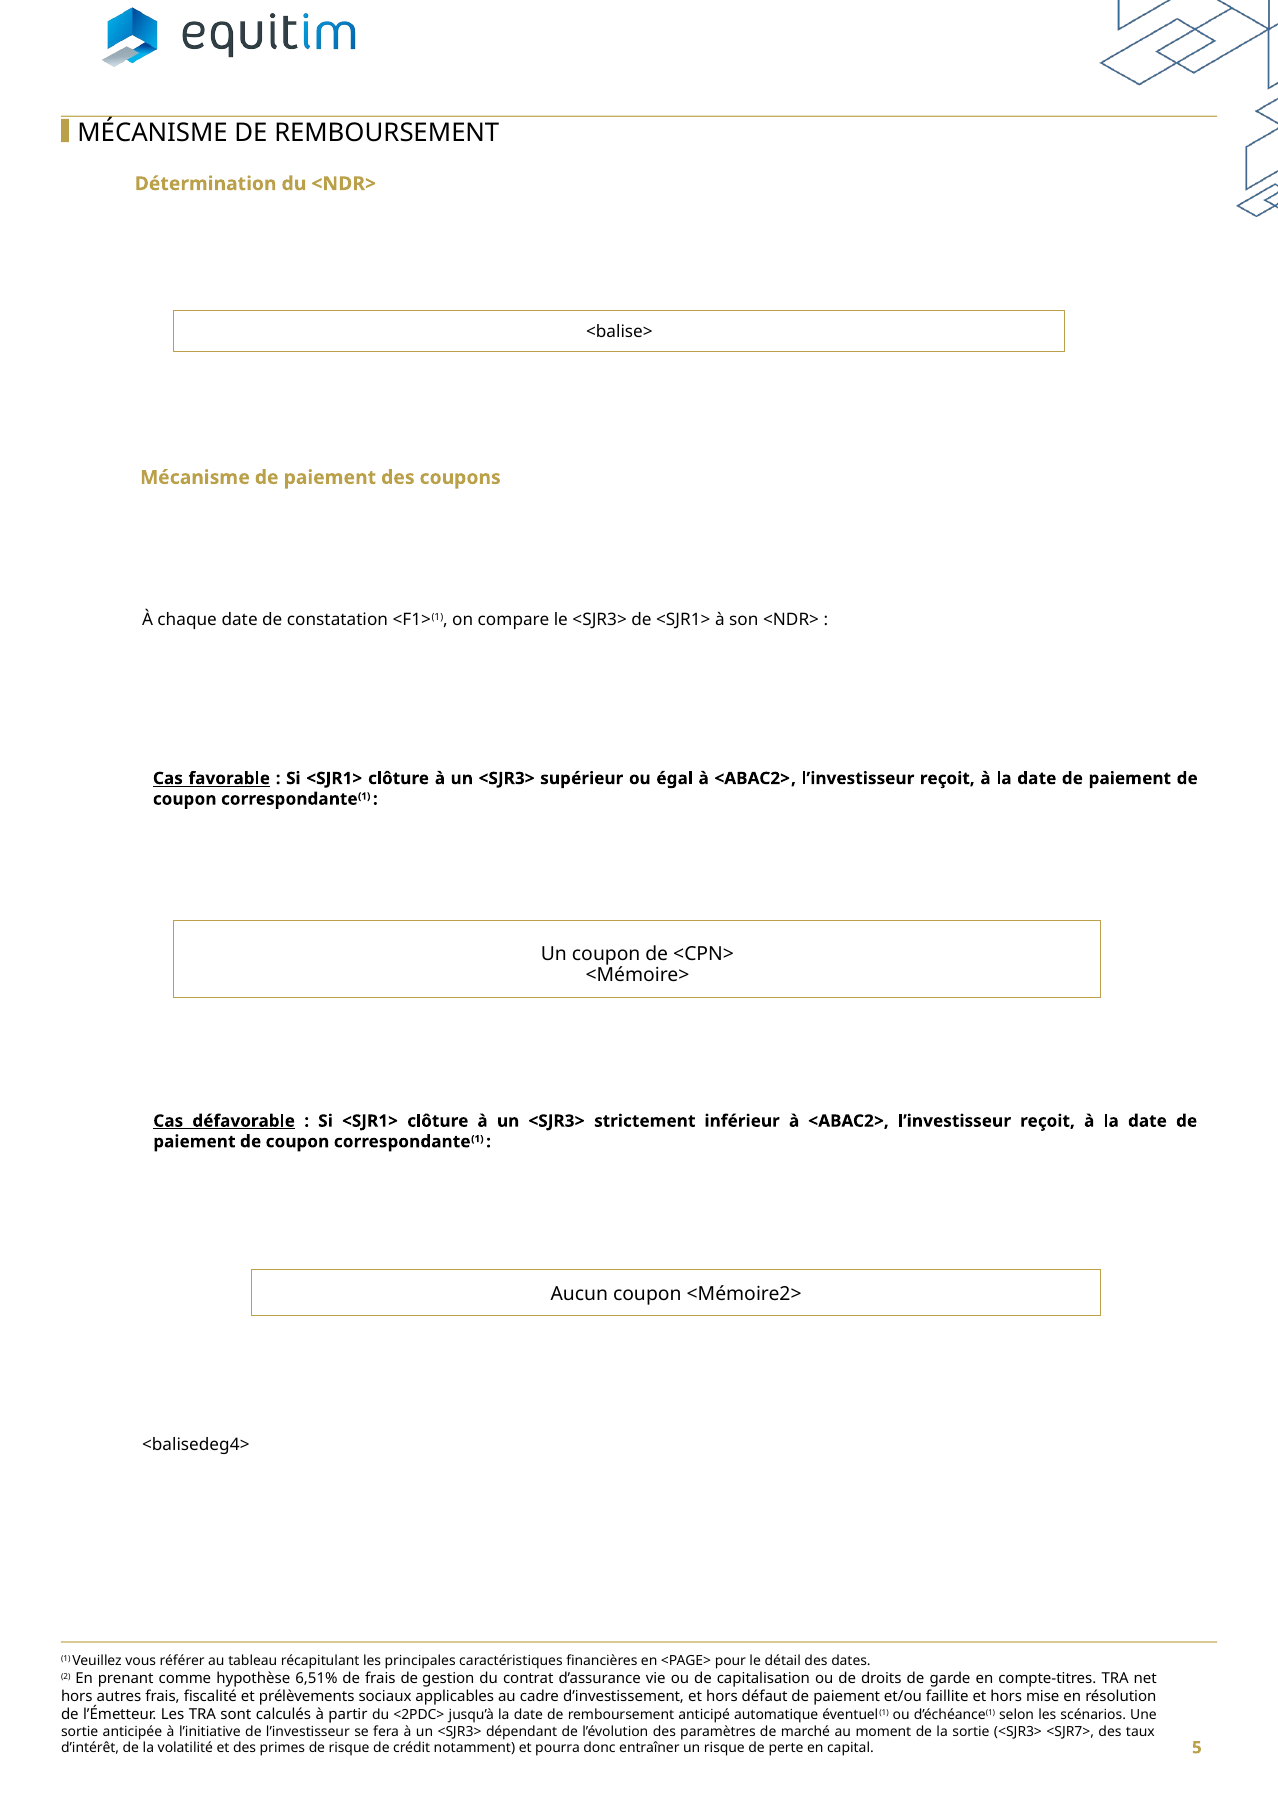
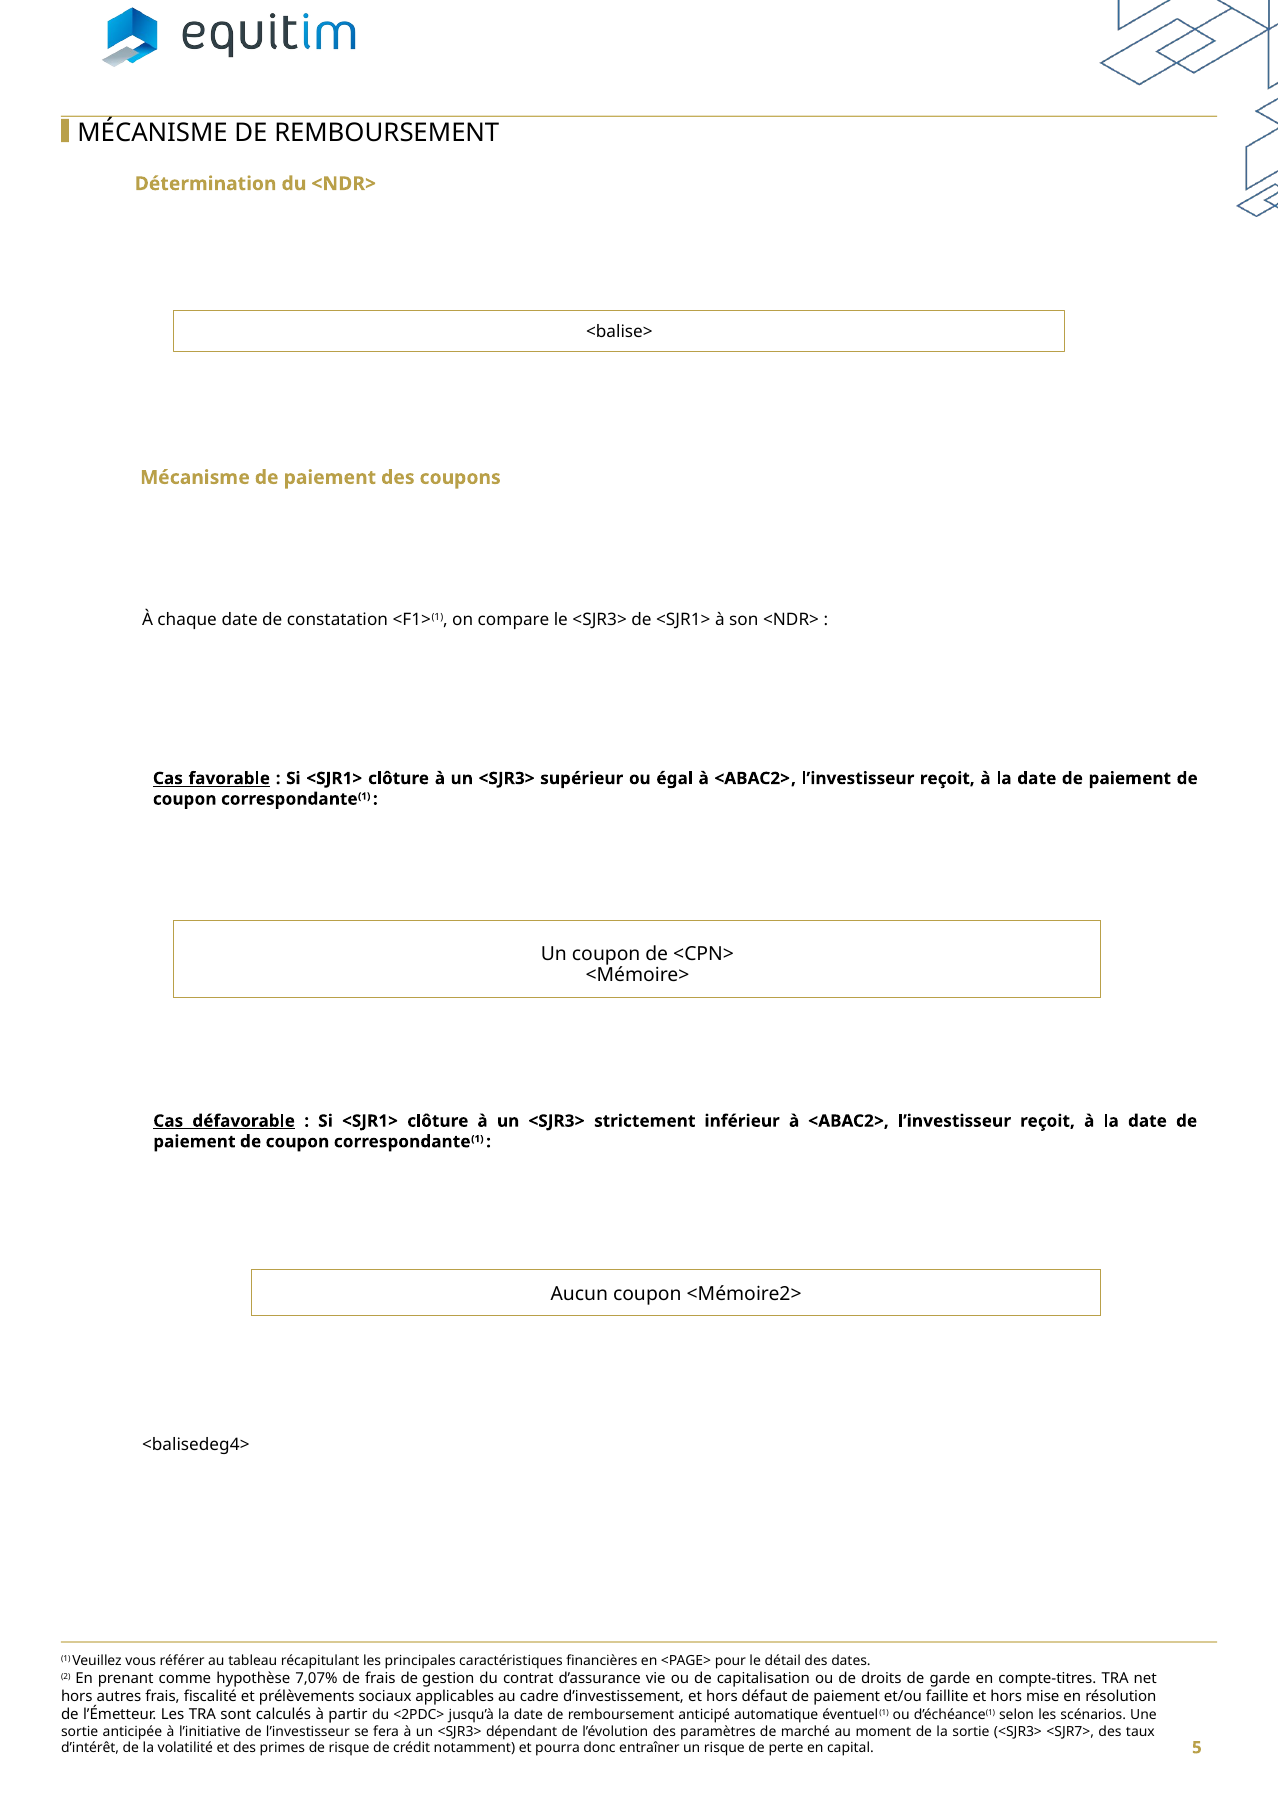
6,51%: 6,51% -> 7,07%
